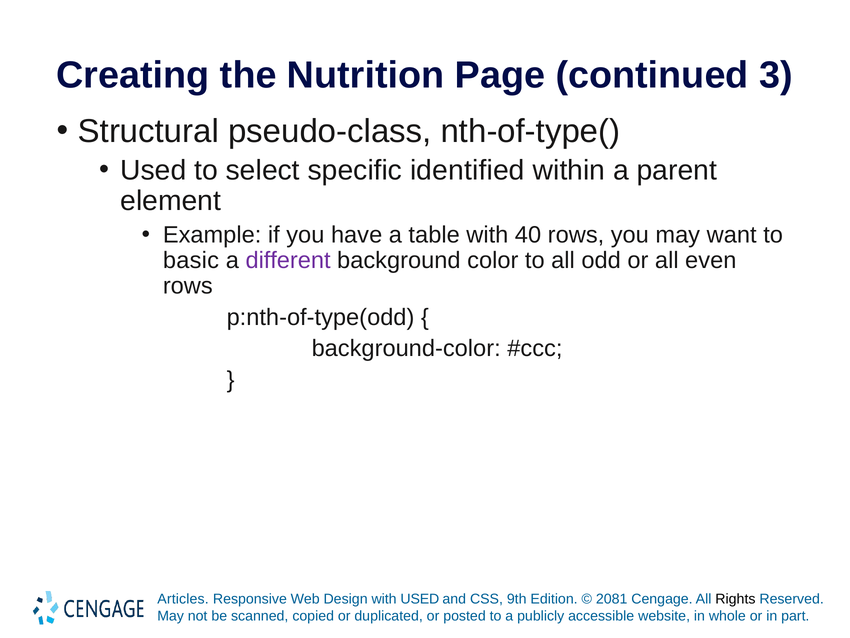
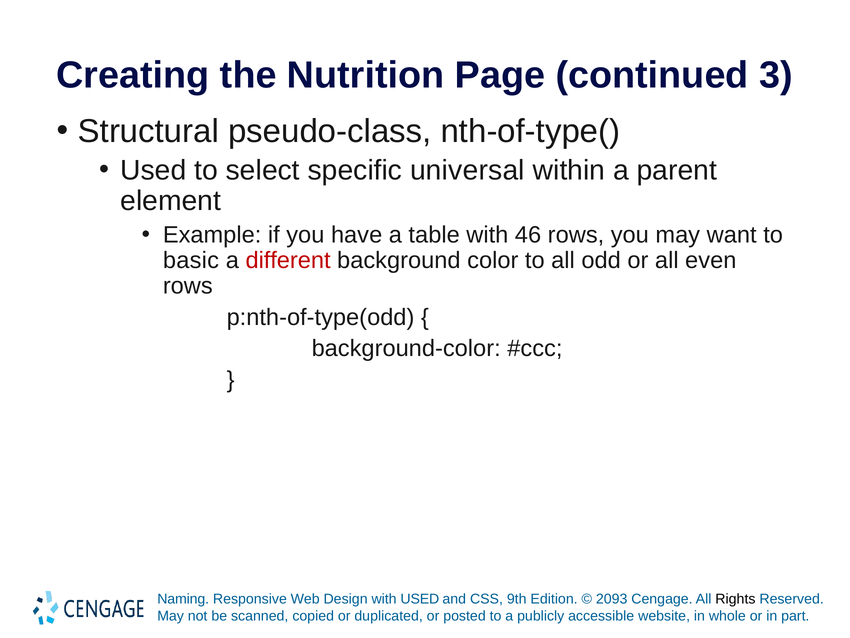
identified: identified -> universal
40: 40 -> 46
different colour: purple -> red
Articles: Articles -> Naming
2081: 2081 -> 2093
